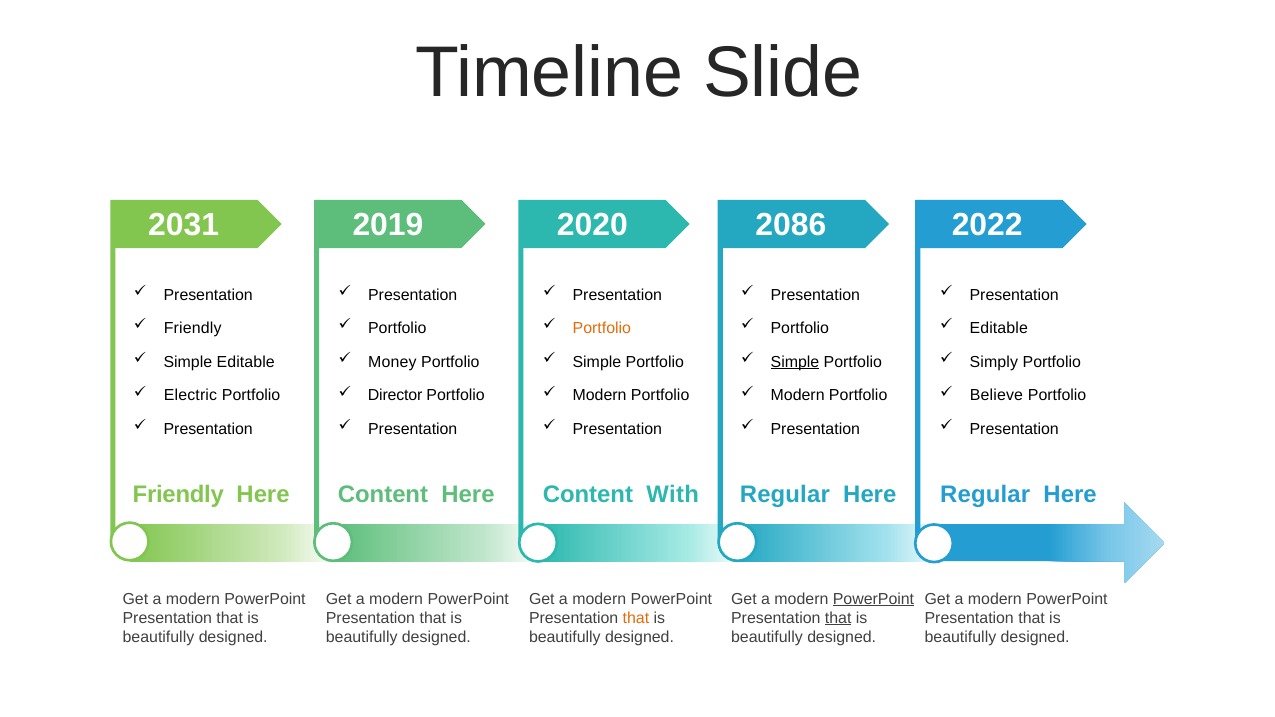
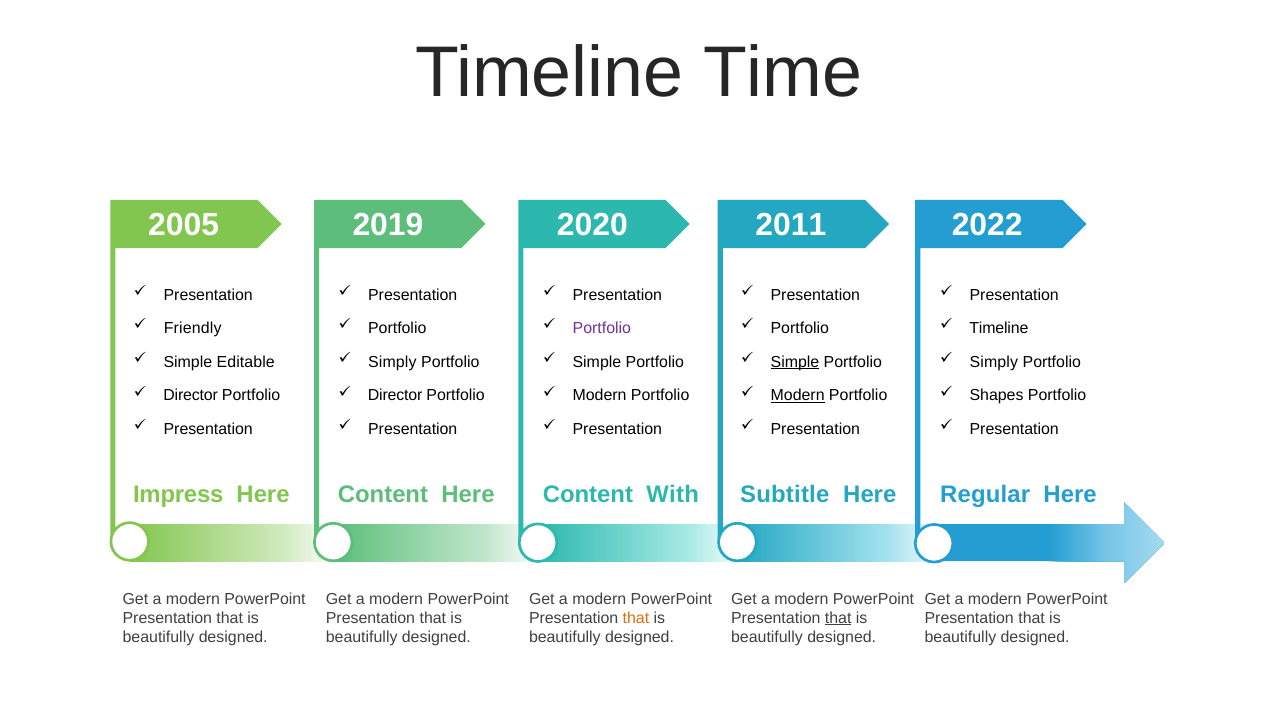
Slide: Slide -> Time
2031: 2031 -> 2005
2086: 2086 -> 2011
Portfolio at (602, 328) colour: orange -> purple
Editable at (999, 328): Editable -> Timeline
Money at (392, 362): Money -> Simply
Electric at (190, 396): Electric -> Director
Modern at (798, 396) underline: none -> present
Believe: Believe -> Shapes
Friendly at (178, 494): Friendly -> Impress
Regular at (785, 494): Regular -> Subtitle
PowerPoint at (873, 599) underline: present -> none
